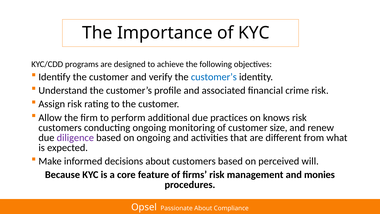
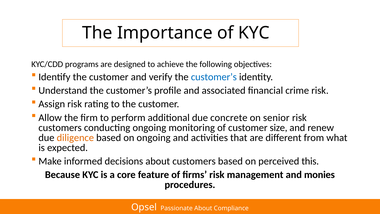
practices: practices -> concrete
knows: knows -> senior
diligence colour: purple -> orange
will: will -> this
